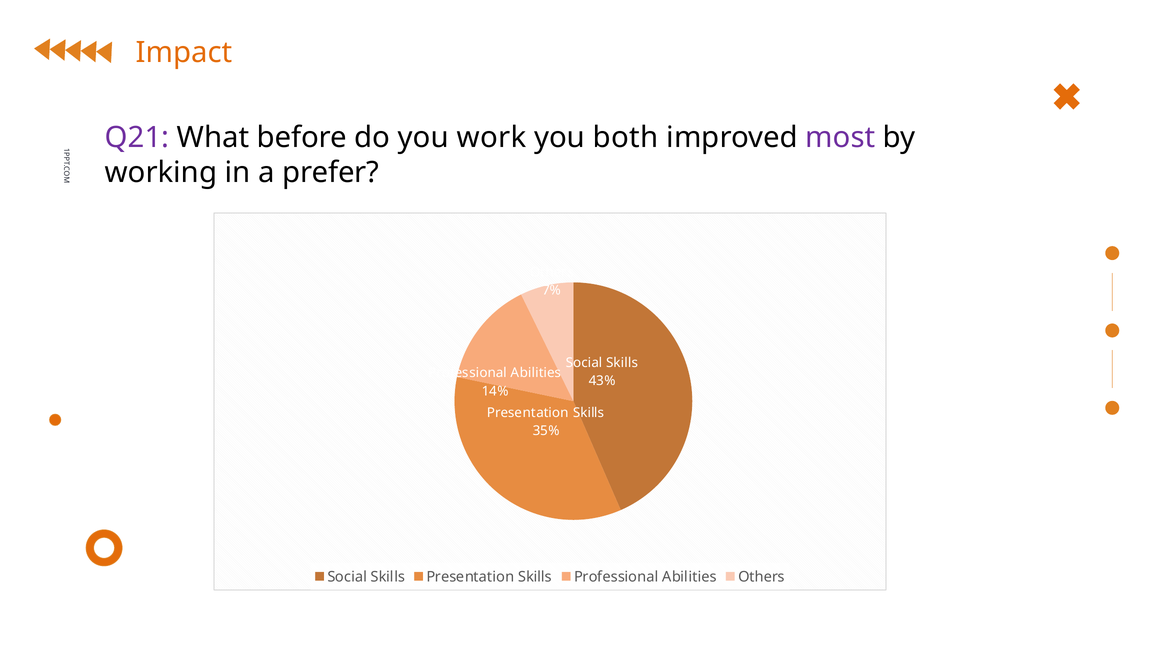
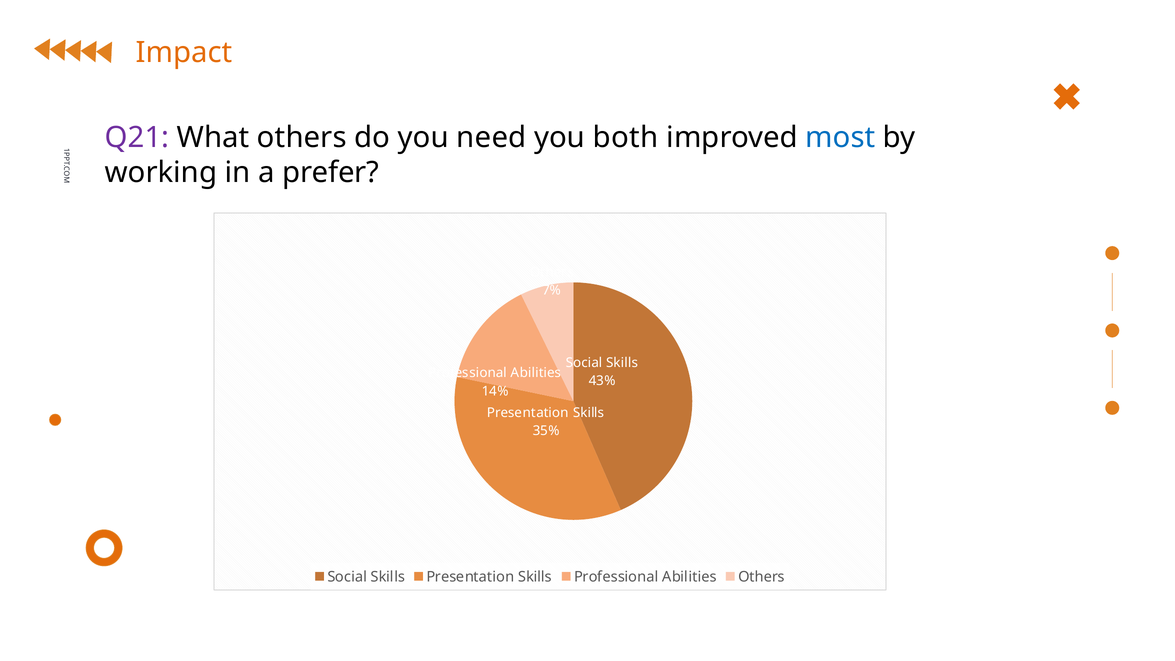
What before: before -> others
work: work -> need
most colour: purple -> blue
